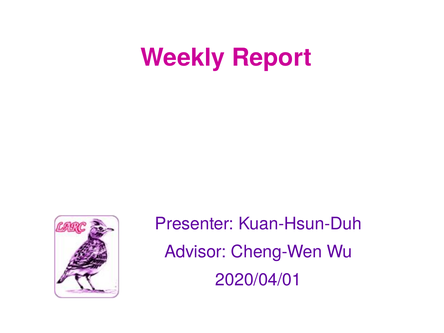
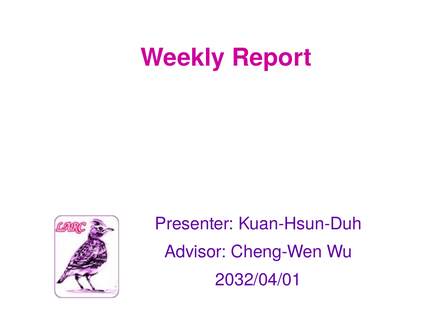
2020/04/01: 2020/04/01 -> 2032/04/01
